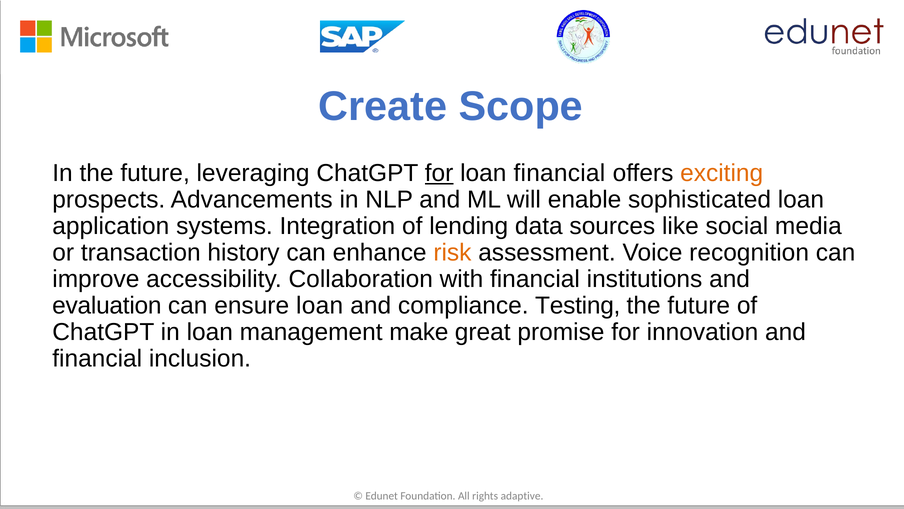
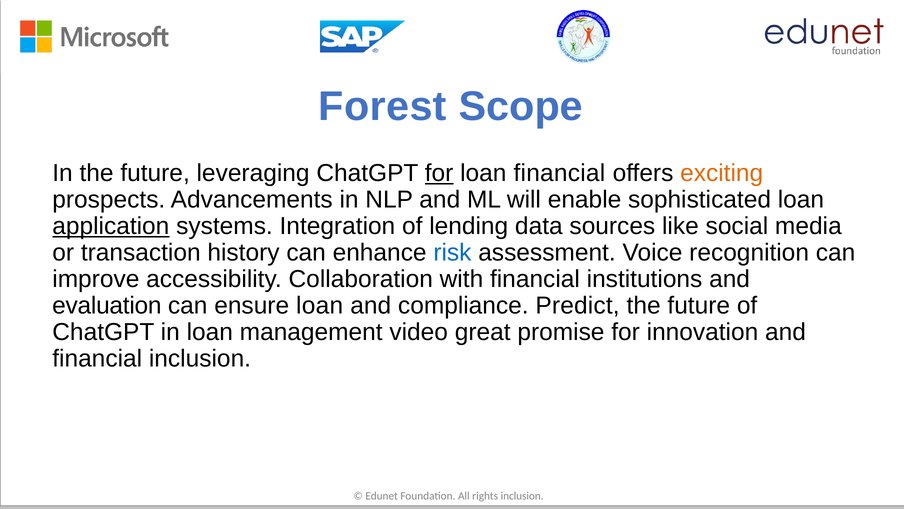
Create: Create -> Forest
application underline: none -> present
risk colour: orange -> blue
Testing: Testing -> Predict
make: make -> video
rights adaptive: adaptive -> inclusion
